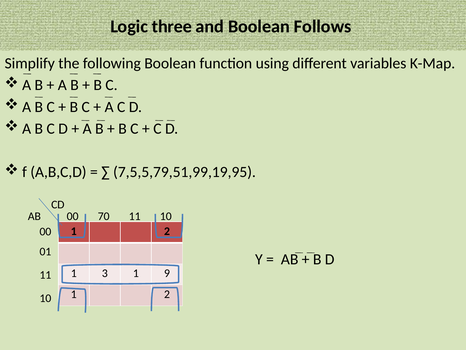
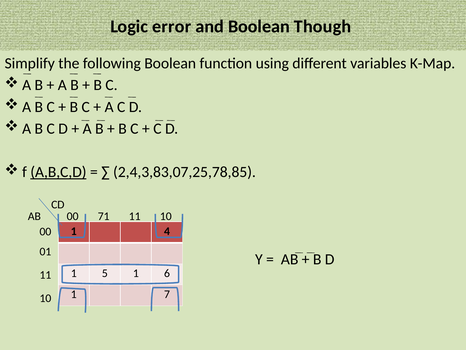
three: three -> error
Follows: Follows -> Though
A,B,C,D underline: none -> present
7,5,5,79,51,99,19,95: 7,5,5,79,51,99,19,95 -> 2,4,3,83,07,25,78,85
70: 70 -> 71
2 at (167, 231): 2 -> 4
3: 3 -> 5
9: 9 -> 6
2 at (167, 294): 2 -> 7
